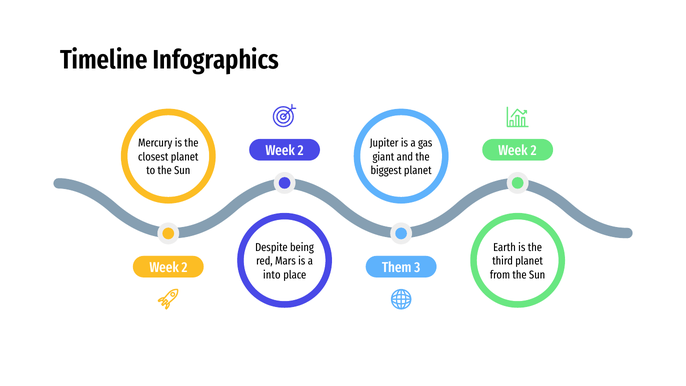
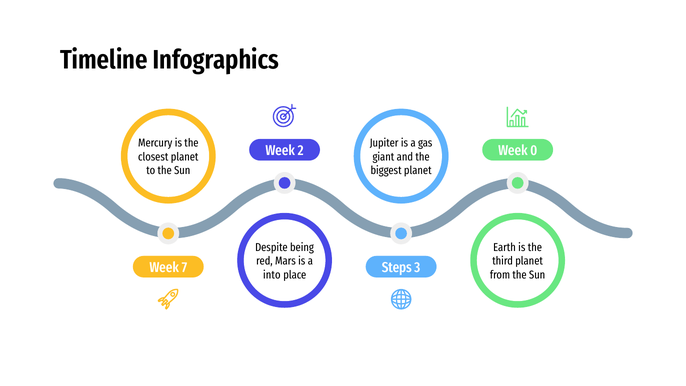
2 at (534, 151): 2 -> 0
2 at (184, 268): 2 -> 7
Them: Them -> Steps
